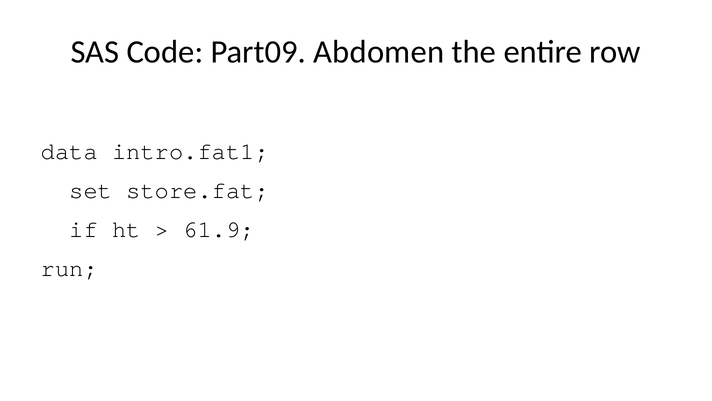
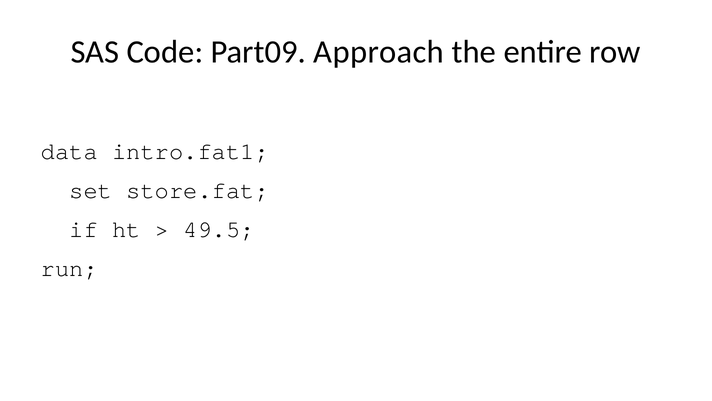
Abdomen: Abdomen -> Approach
61.9: 61.9 -> 49.5
